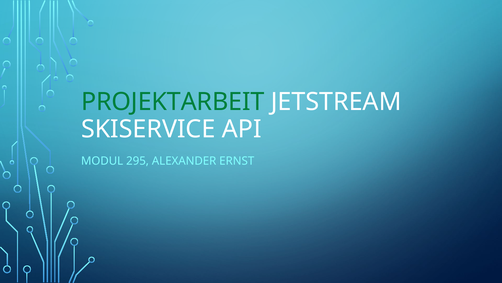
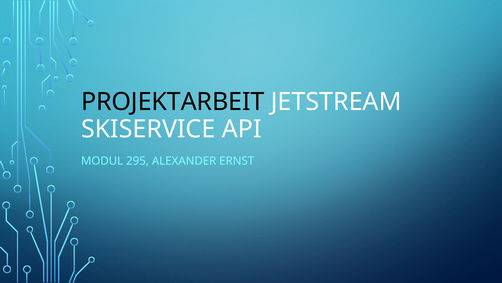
PROJEKTARBEIT colour: green -> black
